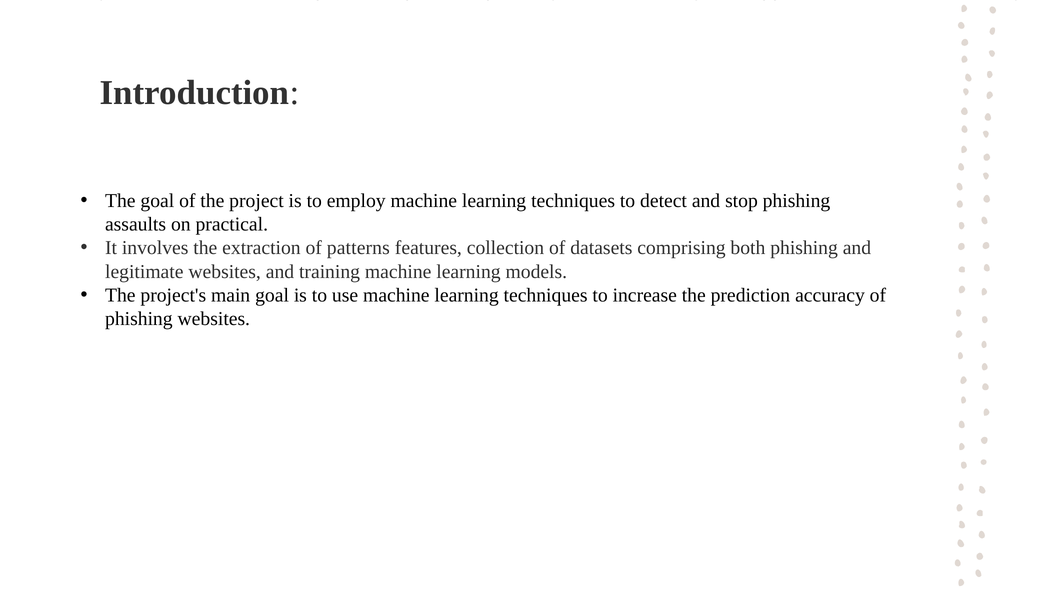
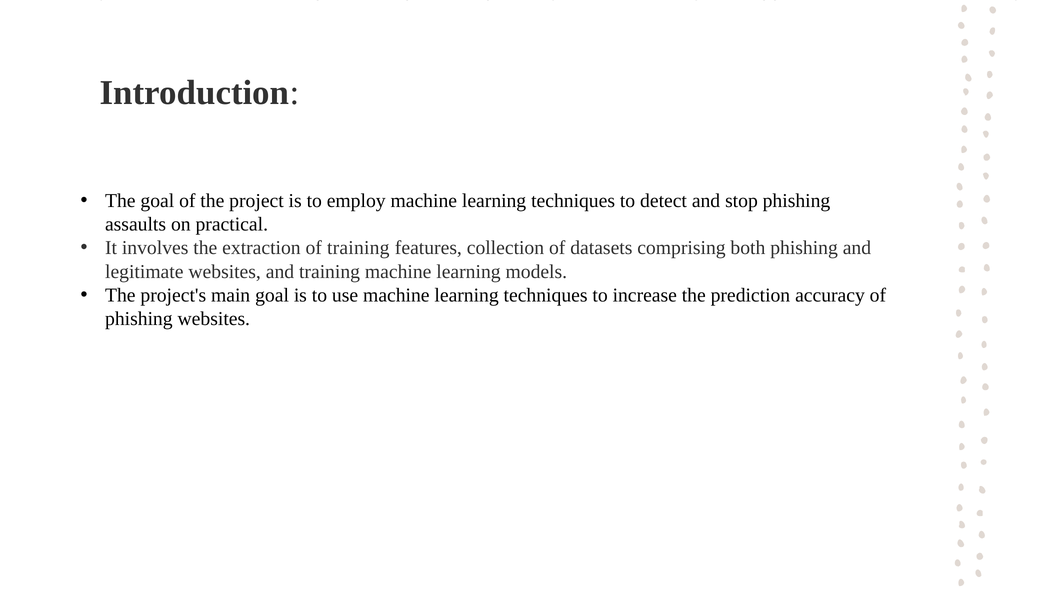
of patterns: patterns -> training
